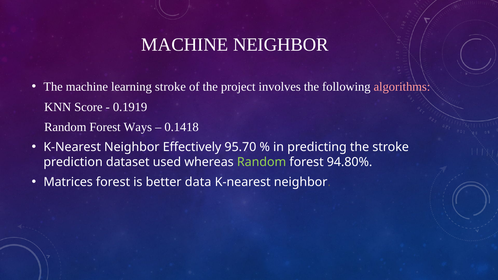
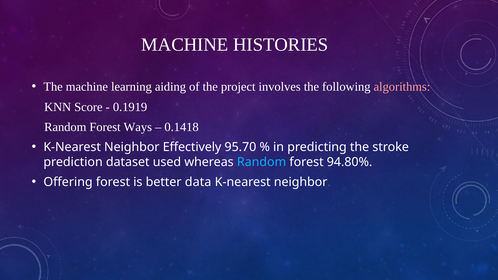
MACHINE NEIGHBOR: NEIGHBOR -> HISTORIES
learning stroke: stroke -> aiding
Random at (262, 162) colour: light green -> light blue
Matrices: Matrices -> Offering
